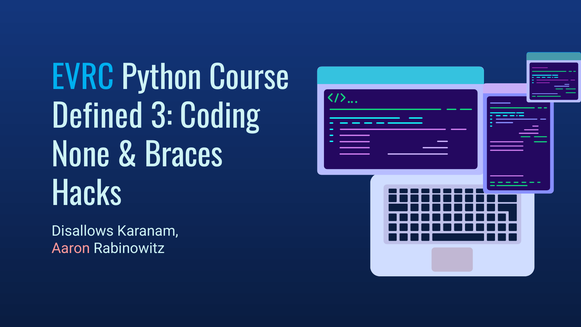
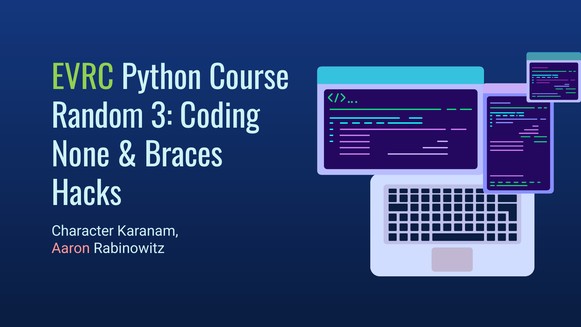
EVRC colour: light blue -> light green
Defined: Defined -> Random
Disallows: Disallows -> Character
